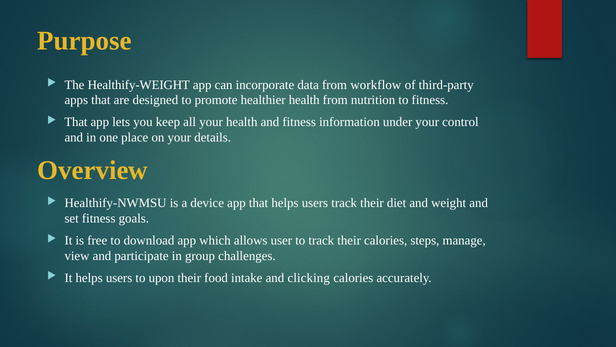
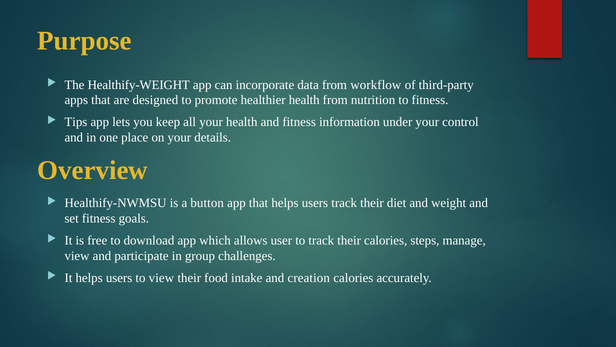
That at (76, 122): That -> Tips
device: device -> button
to upon: upon -> view
clicking: clicking -> creation
